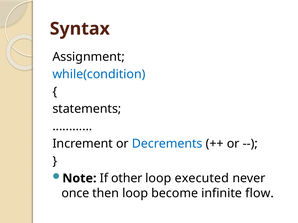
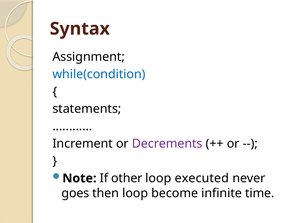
Decrements colour: blue -> purple
once: once -> goes
flow: flow -> time
